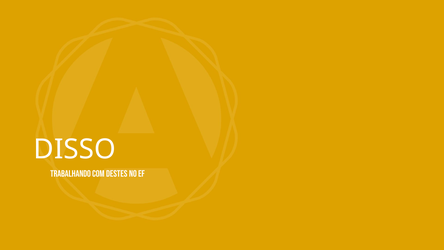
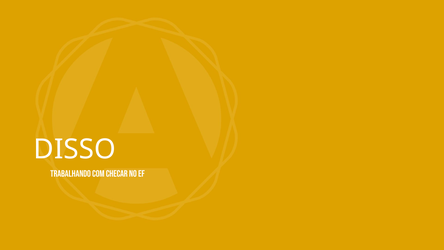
DESTES: DESTES -> CHECAR
